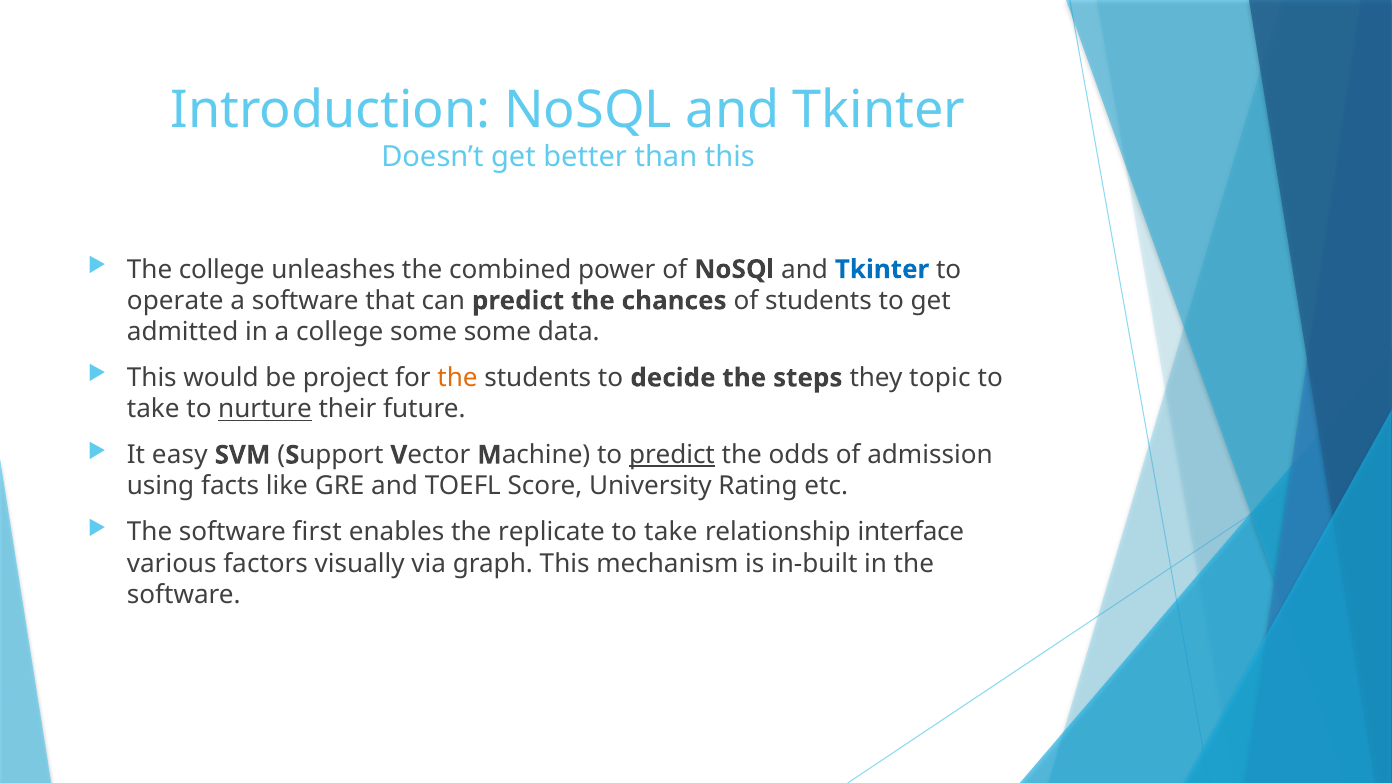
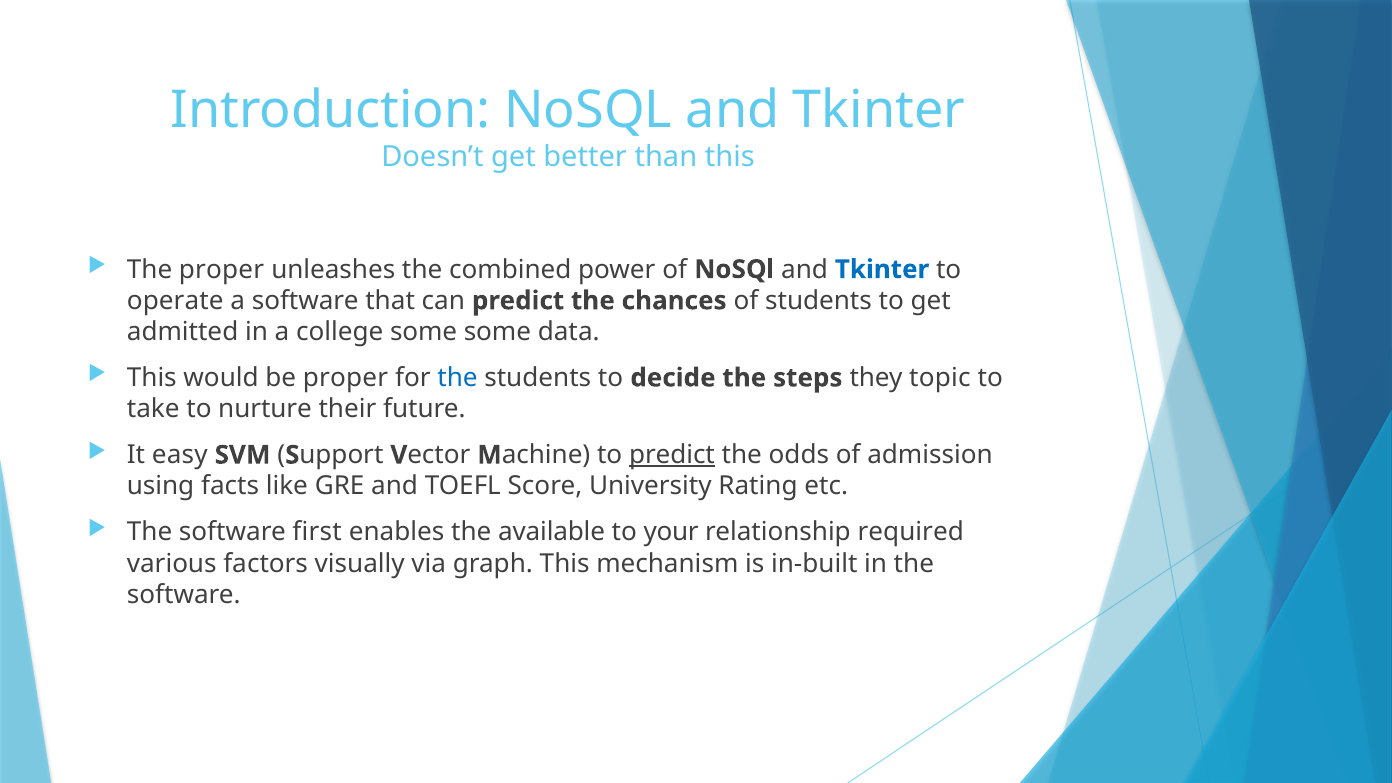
The college: college -> proper
be project: project -> proper
the at (458, 378) colour: orange -> blue
nurture underline: present -> none
replicate: replicate -> available
take at (671, 532): take -> your
interface: interface -> required
